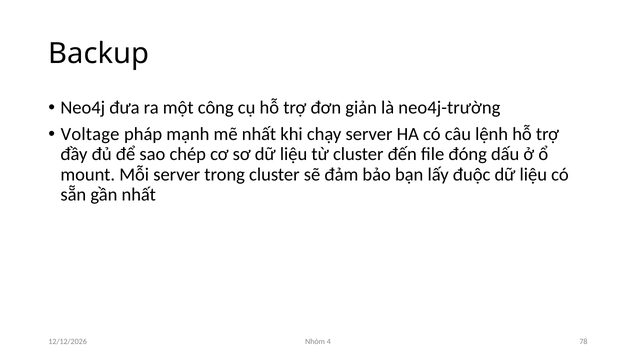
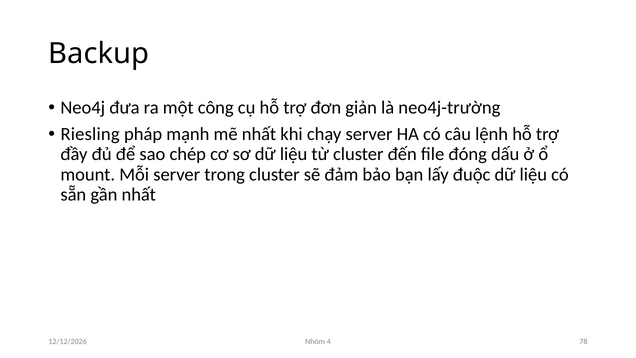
Voltage: Voltage -> Riesling
